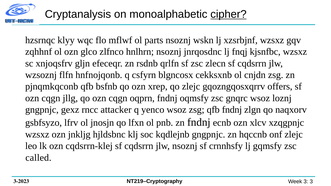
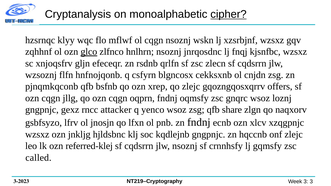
ol parts: parts -> cqgn
glco underline: none -> present
qfb fndnj: fndnj -> share
cqdsrrn-klej: cqdsrrn-klej -> referred-klej
